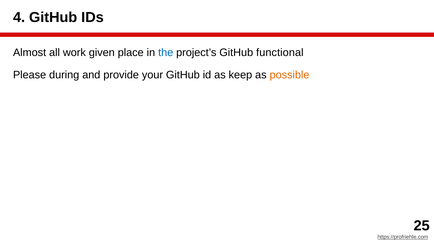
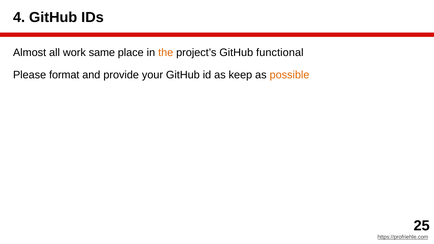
given: given -> same
the colour: blue -> orange
during: during -> format
